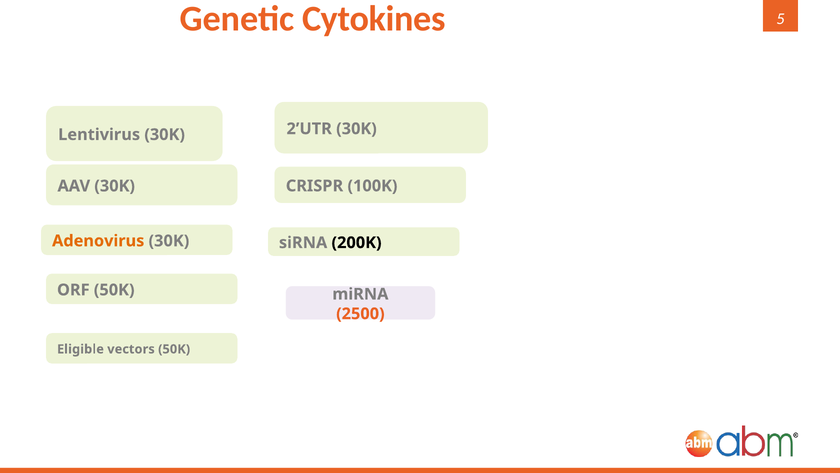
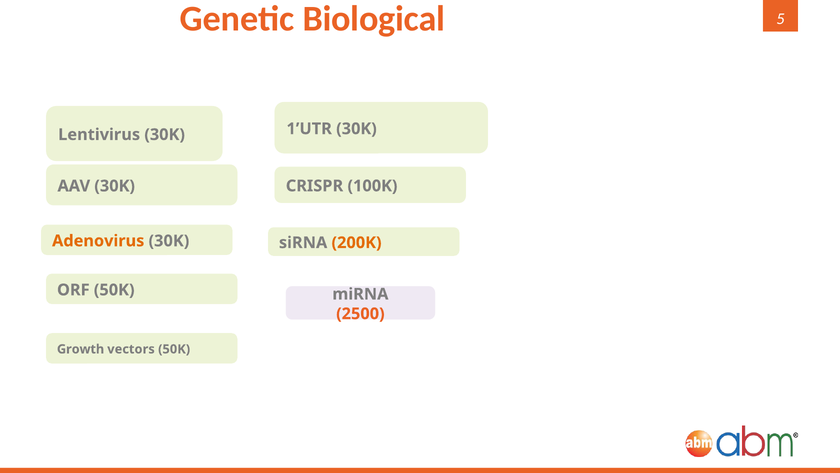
Cytokines: Cytokines -> Biological
2’UTR: 2’UTR -> 1’UTR
200K colour: black -> orange
Eligible: Eligible -> Growth
